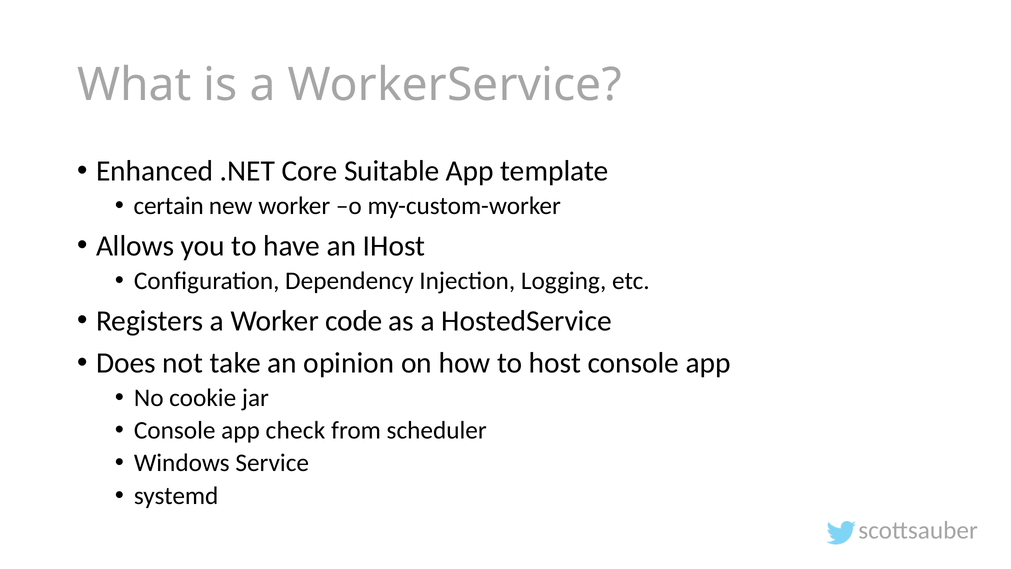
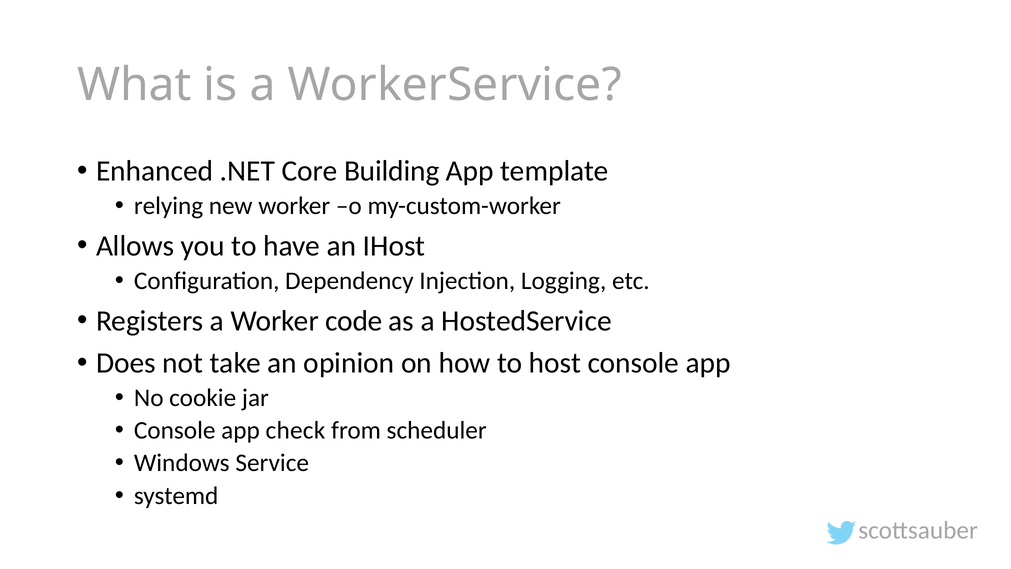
Suitable: Suitable -> Building
certain: certain -> relying
